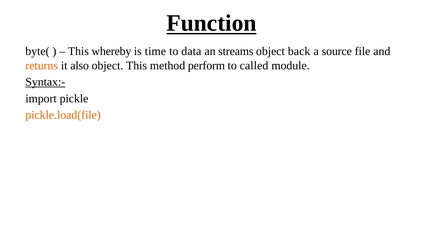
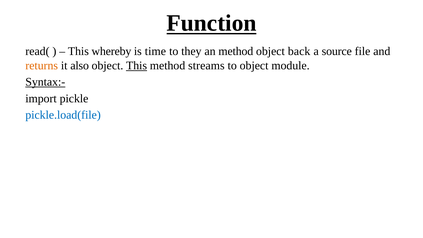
byte(: byte( -> read(
data: data -> they
an streams: streams -> method
This at (137, 66) underline: none -> present
perform: perform -> streams
to called: called -> object
pickle.load(file colour: orange -> blue
